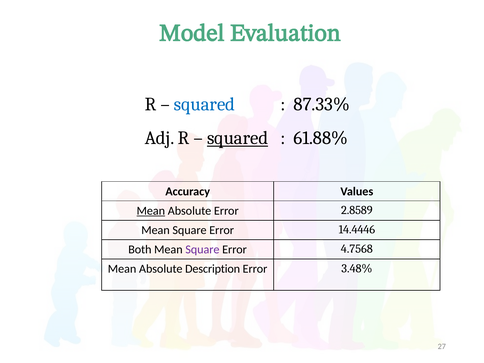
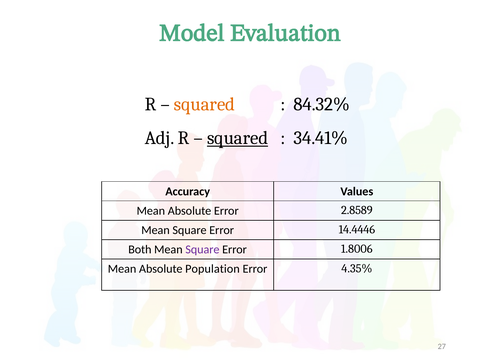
squared at (204, 104) colour: blue -> orange
87.33%: 87.33% -> 84.32%
61.88%: 61.88% -> 34.41%
Mean at (151, 211) underline: present -> none
4.7568: 4.7568 -> 1.8006
Description: Description -> Population
3.48%: 3.48% -> 4.35%
